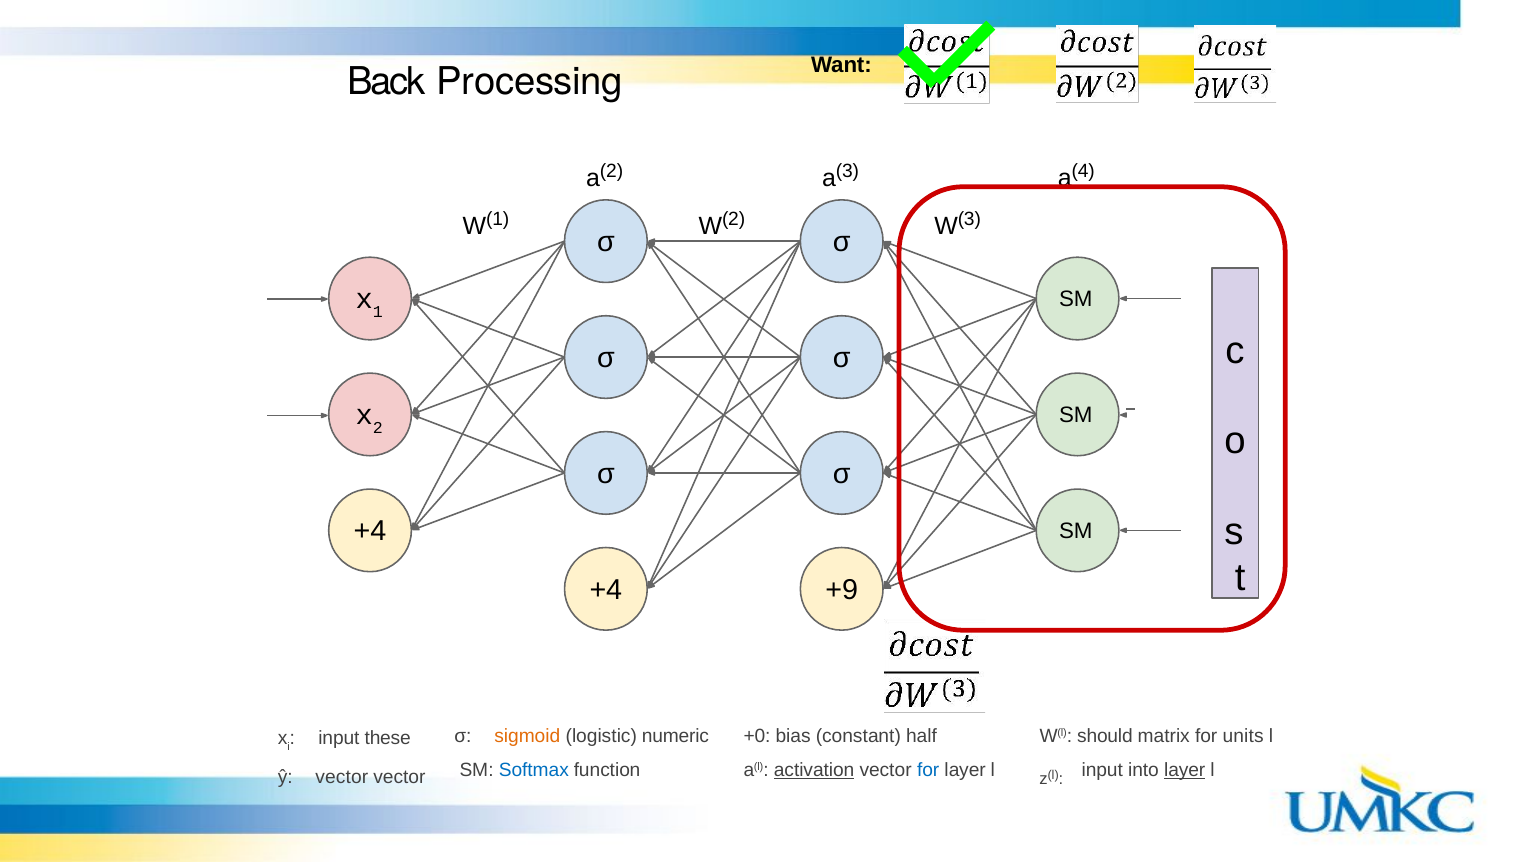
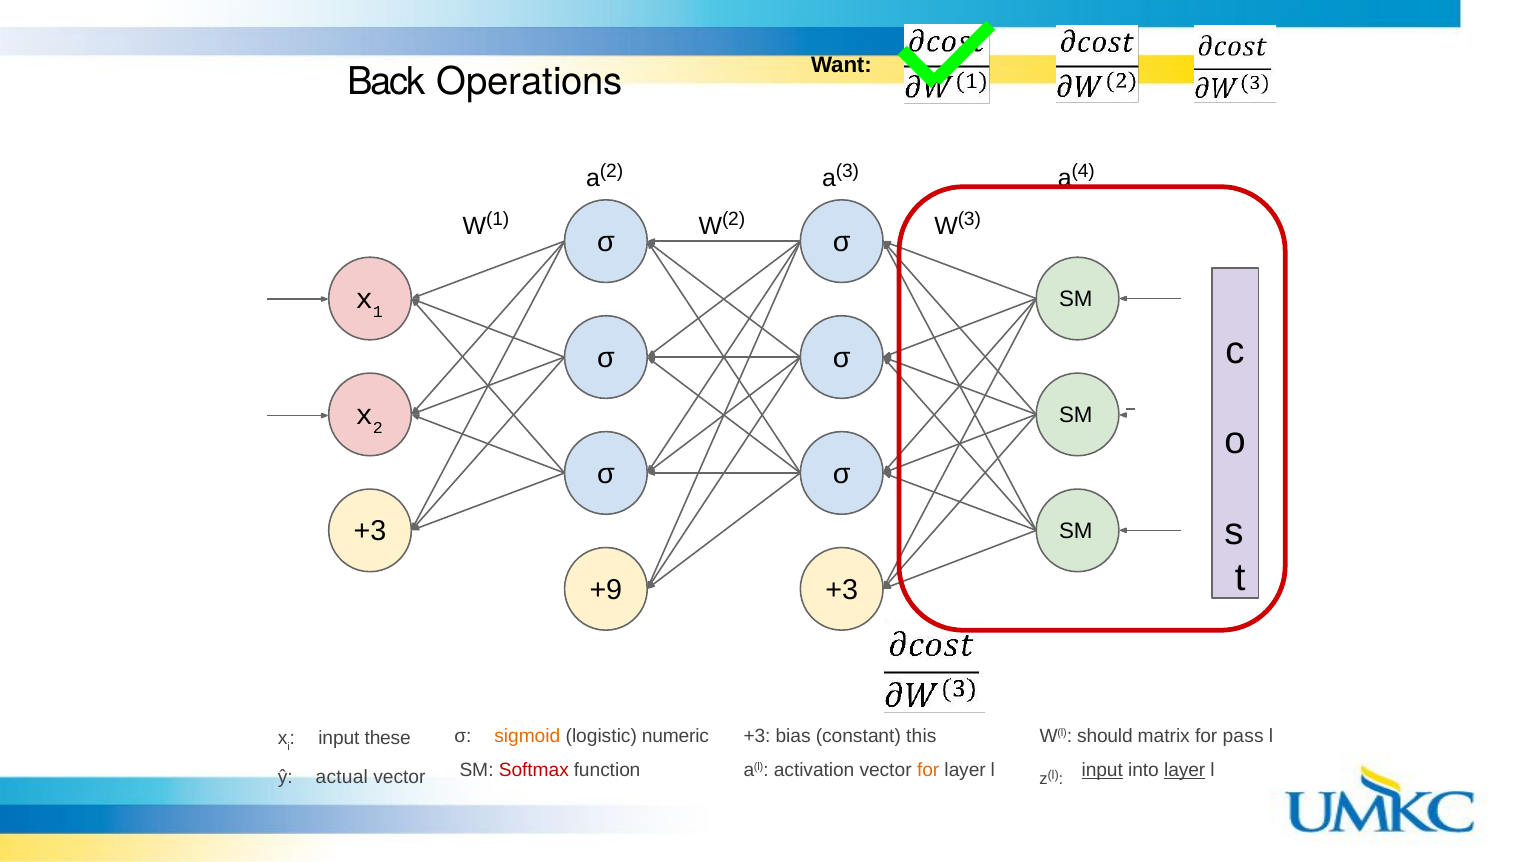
Processing: Processing -> Operations
+4 at (370, 531): +4 -> +3
+4 at (606, 590): +4 -> +9
+9 at (842, 590): +9 -> +3
+0 at (757, 736): +0 -> +3
half: half -> this
units: units -> pass
Softmax colour: blue -> red
activation underline: present -> none
for at (928, 771) colour: blue -> orange
ŷ vector: vector -> actual
input at (1102, 771) underline: none -> present
